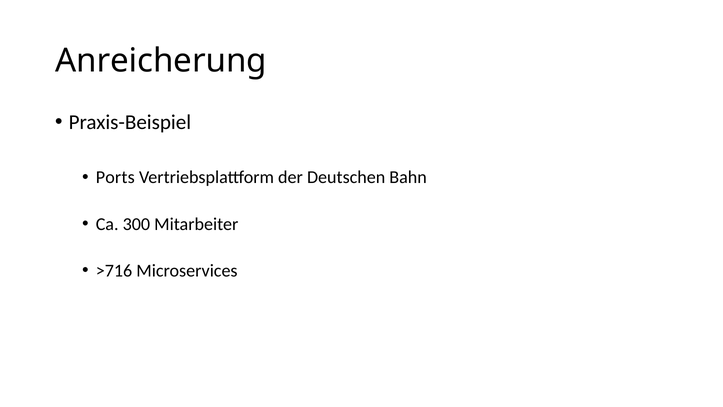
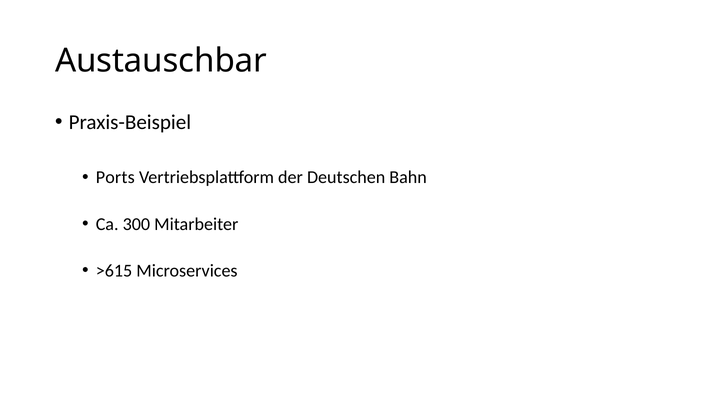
Anreicherung: Anreicherung -> Austauschbar
>716: >716 -> >615
